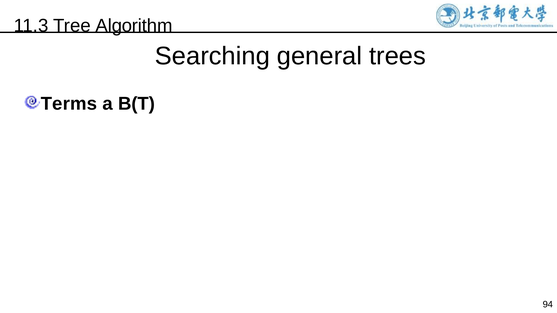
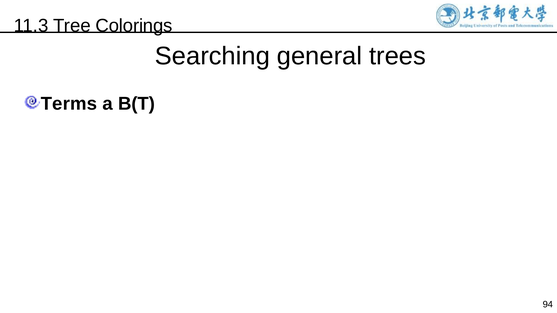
Algorithm: Algorithm -> Colorings
